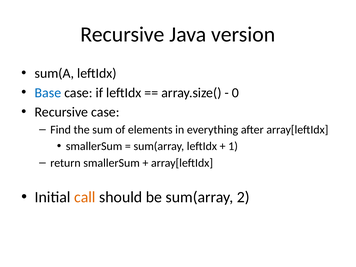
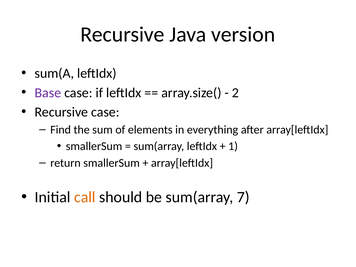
Base colour: blue -> purple
0: 0 -> 2
2: 2 -> 7
